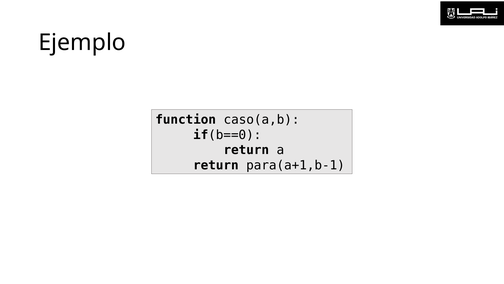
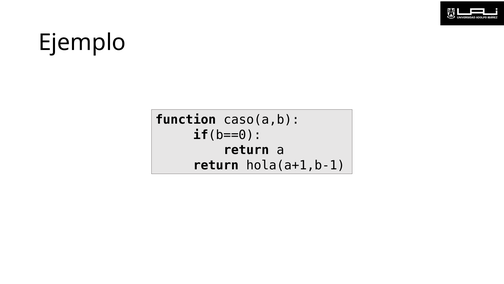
para(a+1,b-1: para(a+1,b-1 -> hola(a+1,b-1
